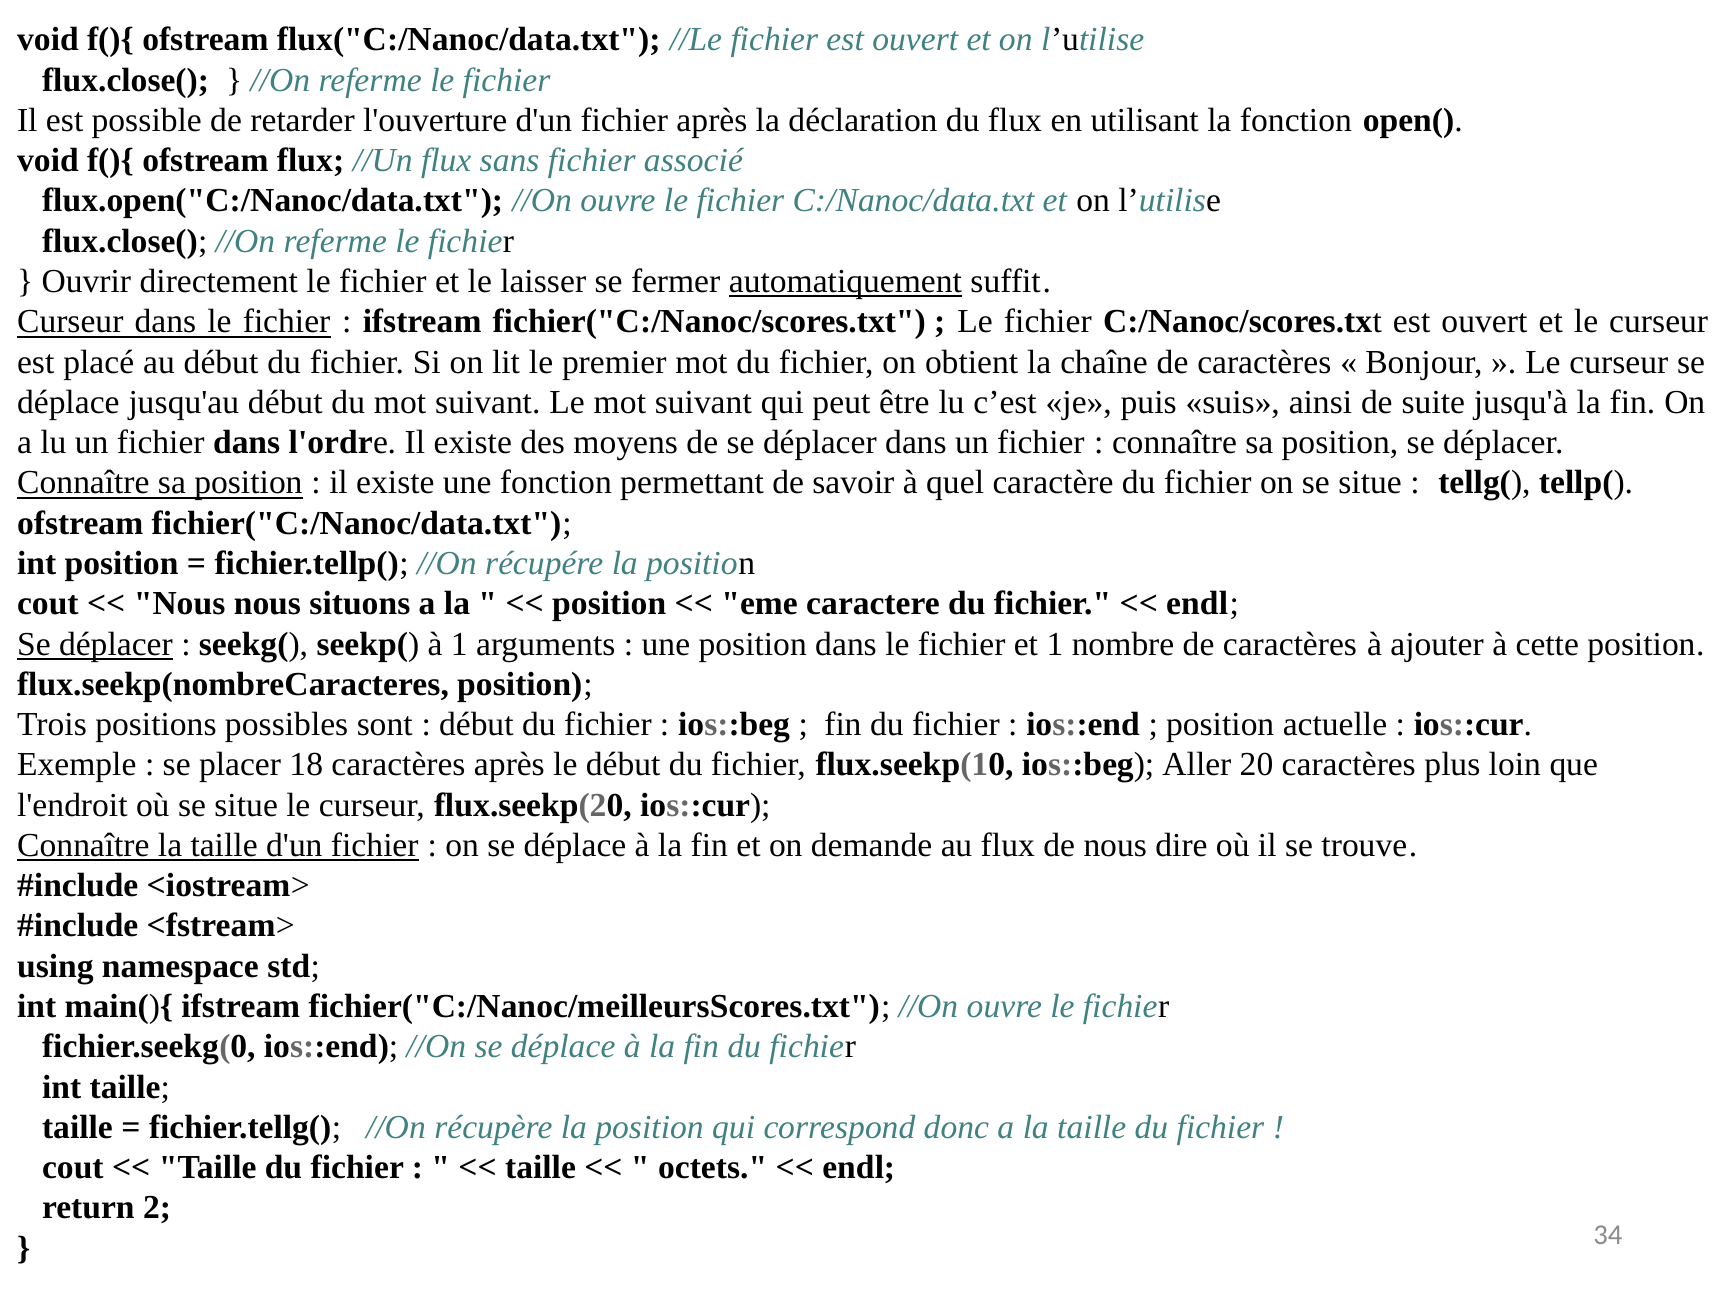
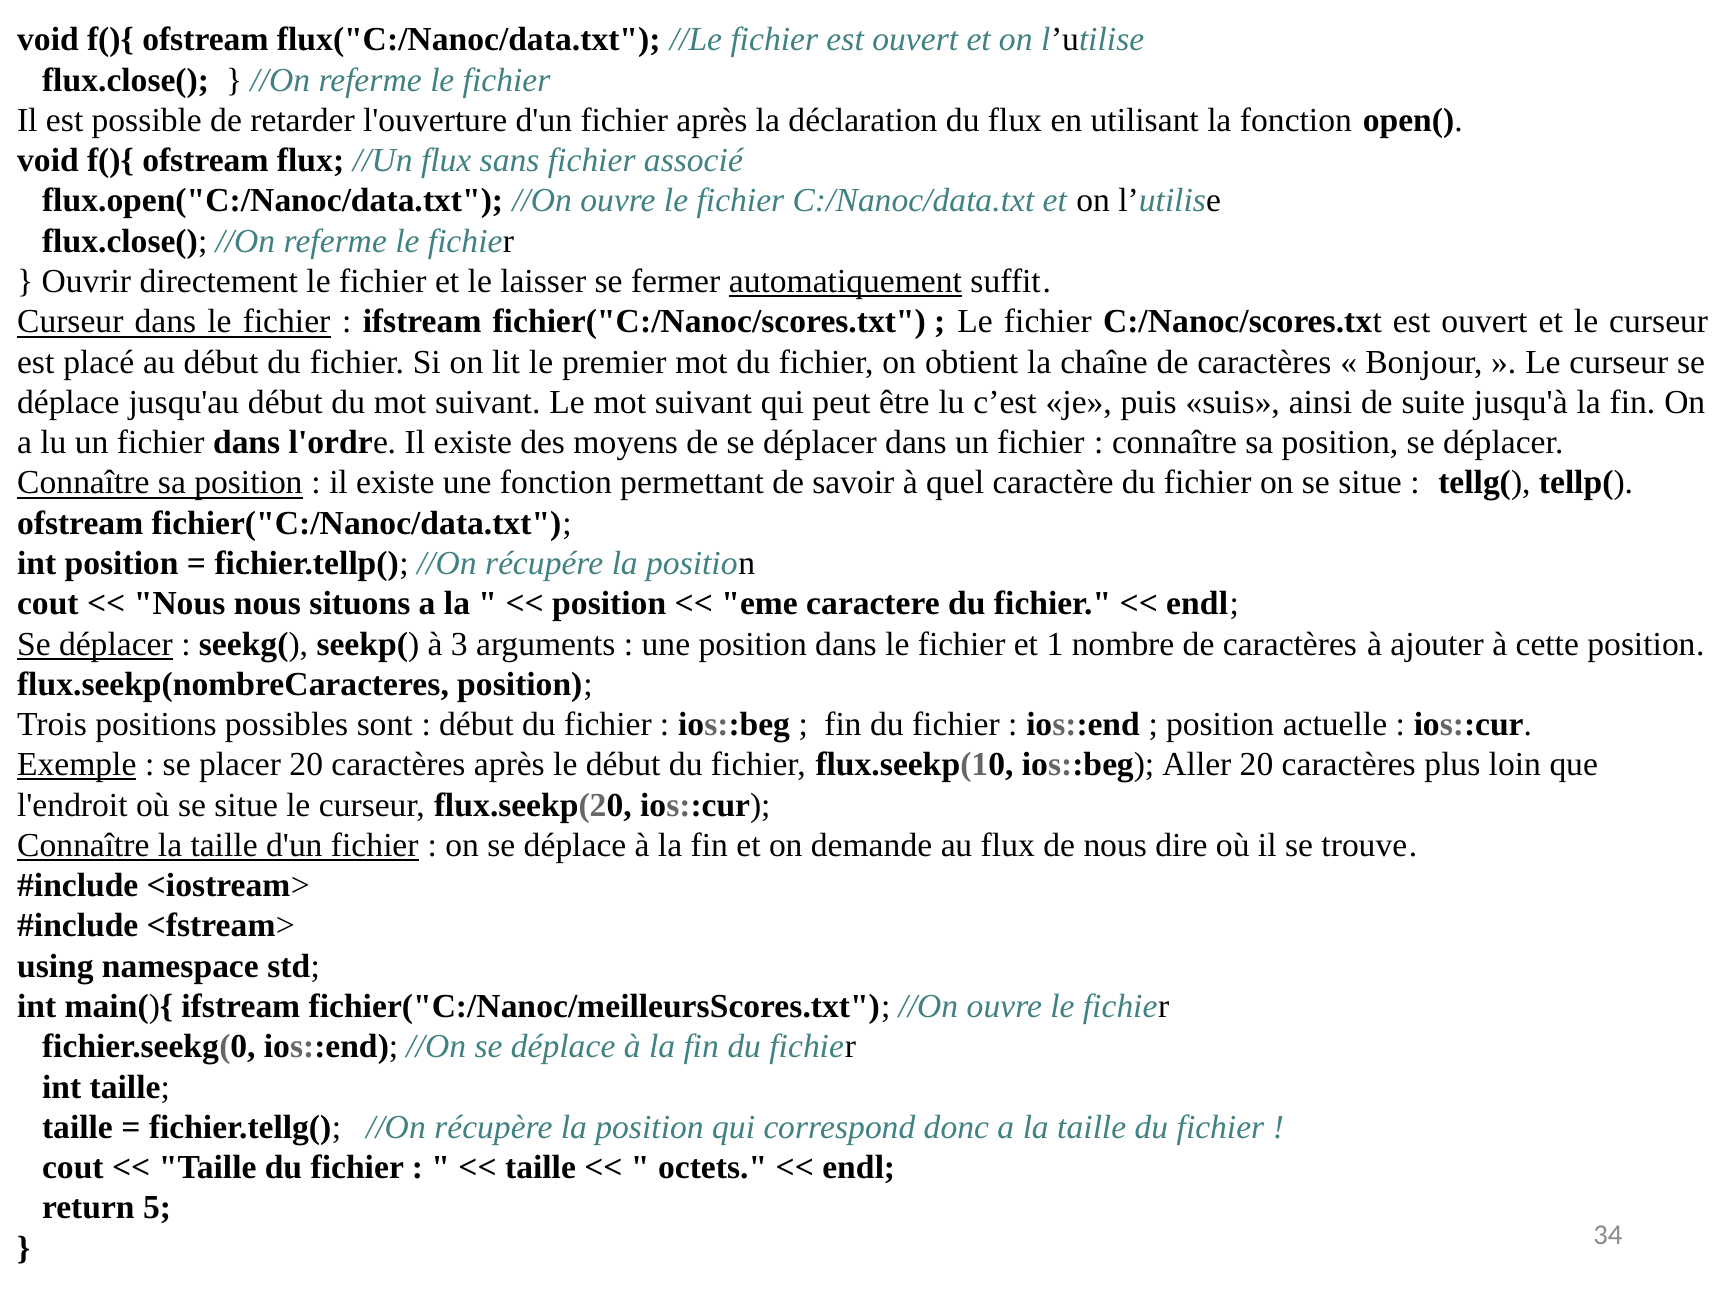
à 1: 1 -> 3
Exemple underline: none -> present
placer 18: 18 -> 20
2: 2 -> 5
